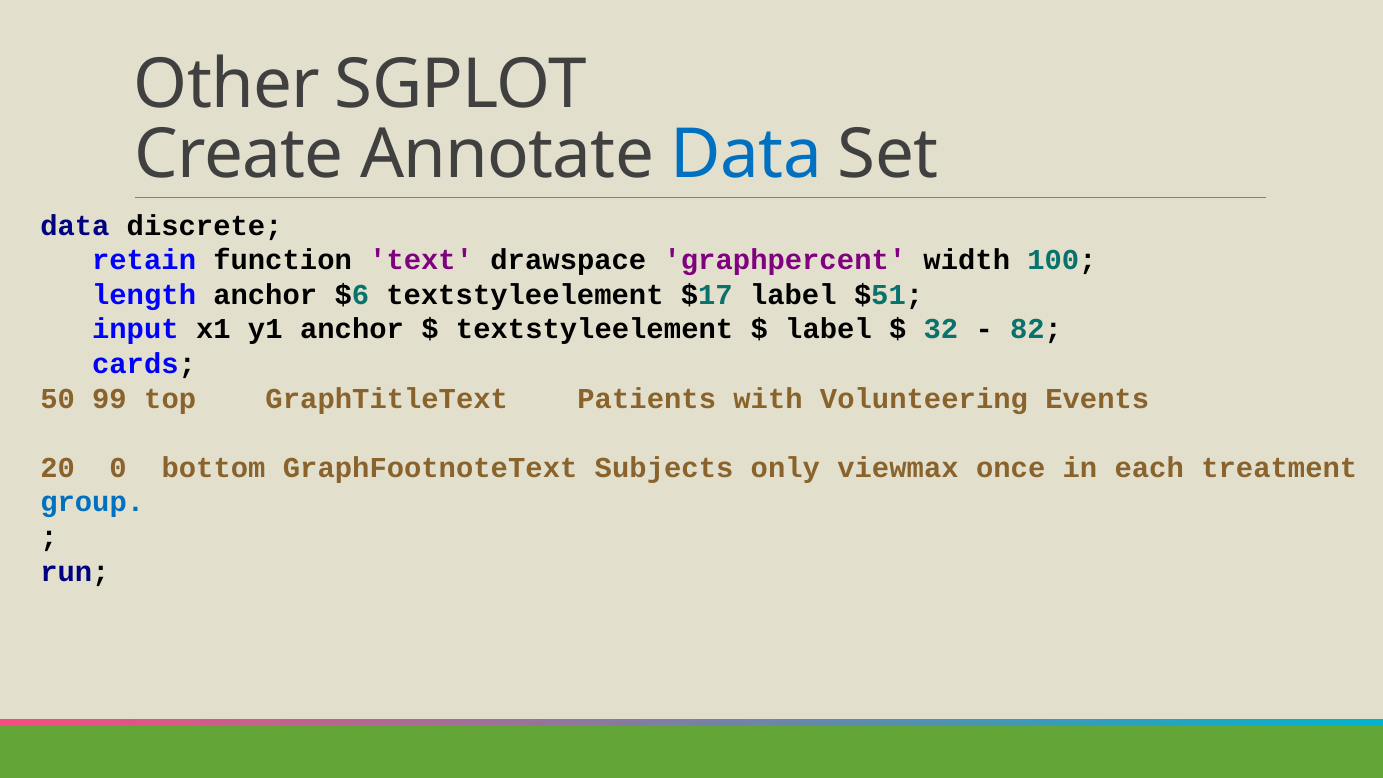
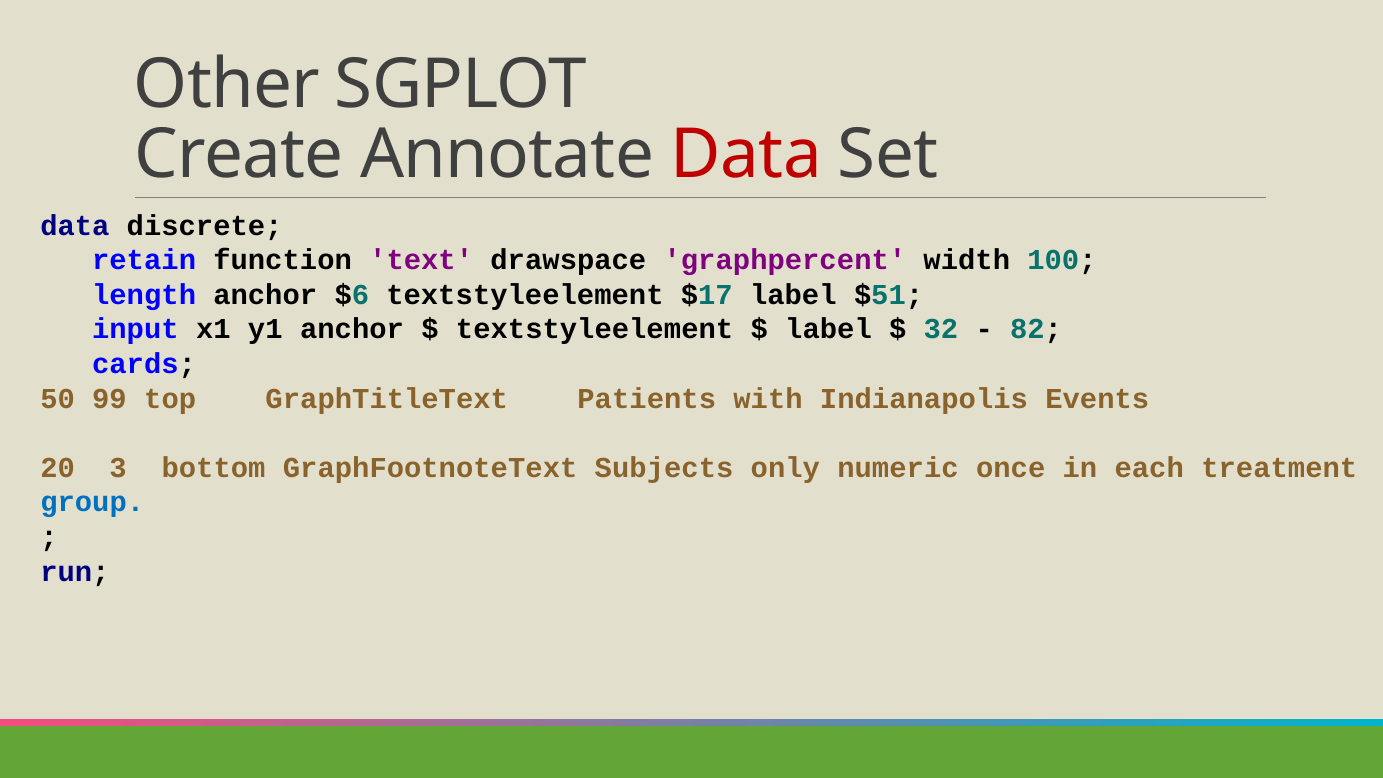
Data at (746, 155) colour: blue -> red
Volunteering: Volunteering -> Indianapolis
0: 0 -> 3
viewmax: viewmax -> numeric
